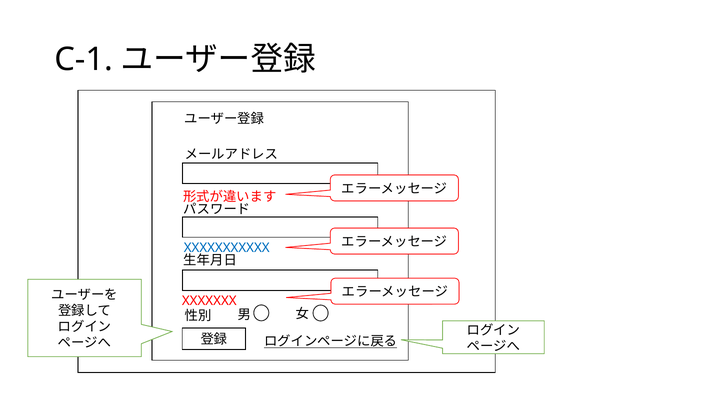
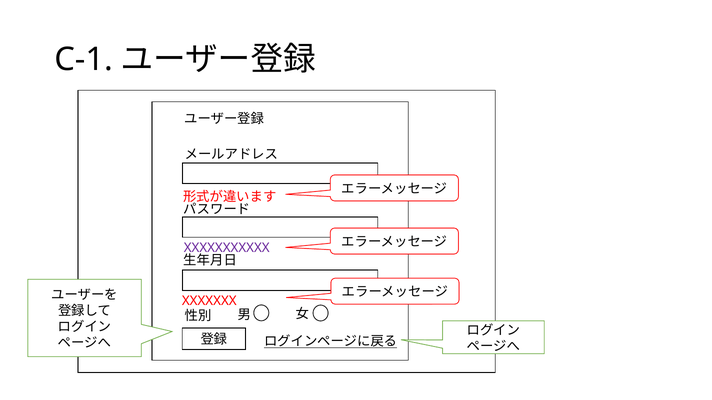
XXXXXXXXXXX colour: blue -> purple
